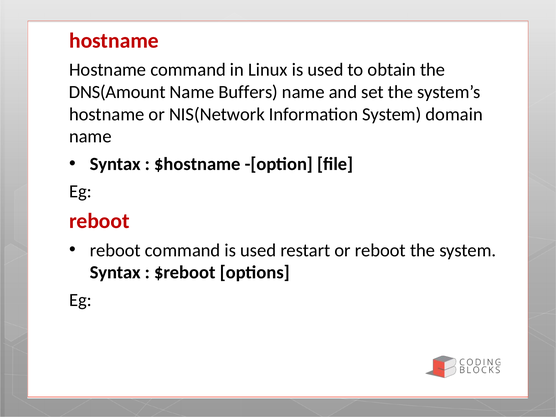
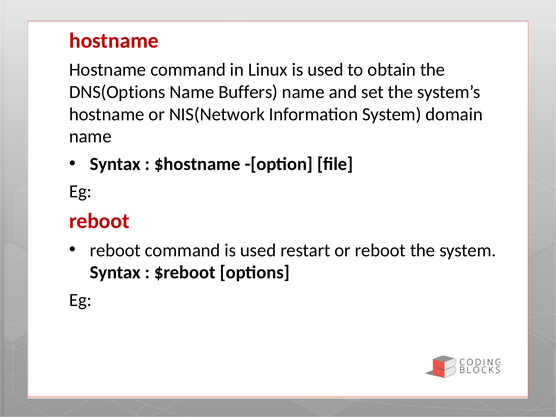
DNS(Amount: DNS(Amount -> DNS(Options
